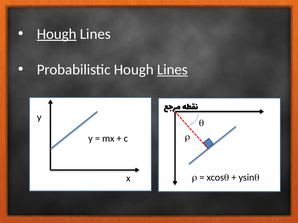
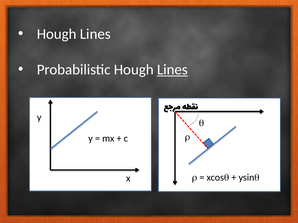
Hough at (57, 34) underline: present -> none
